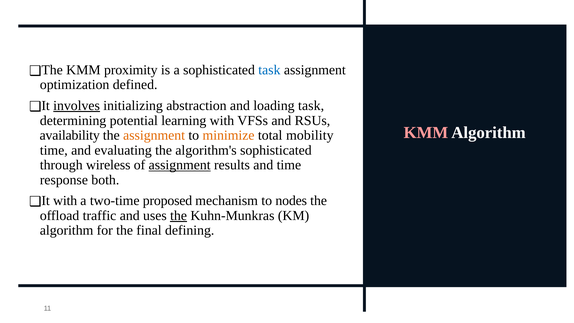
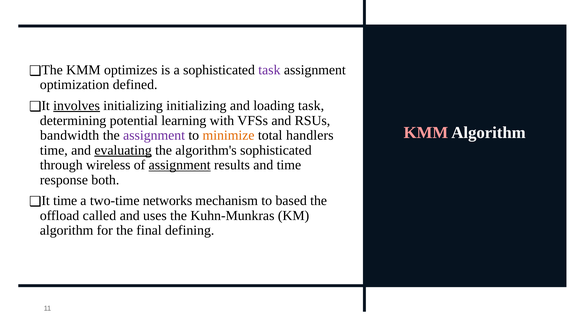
proximity: proximity -> optimizes
task at (269, 70) colour: blue -> purple
initializing abstraction: abstraction -> initializing
availability: availability -> bandwidth
assignment at (154, 135) colour: orange -> purple
mobility: mobility -> handlers
evaluating underline: none -> present
It with: with -> time
proposed: proposed -> networks
nodes: nodes -> based
traffic: traffic -> called
the at (179, 215) underline: present -> none
